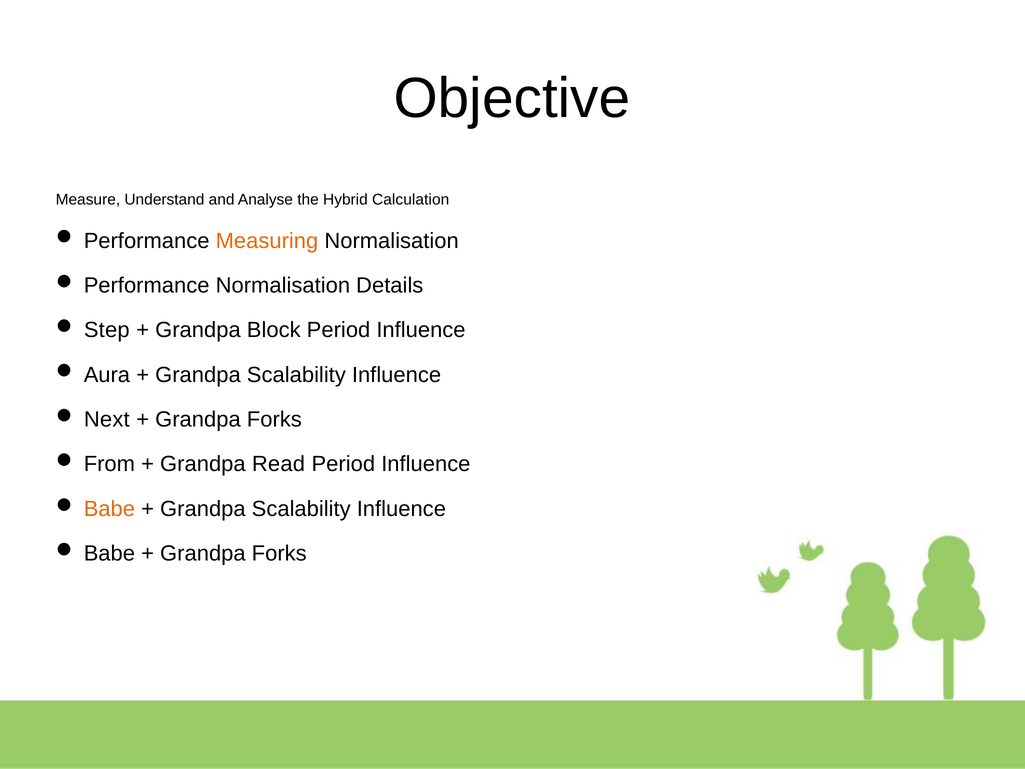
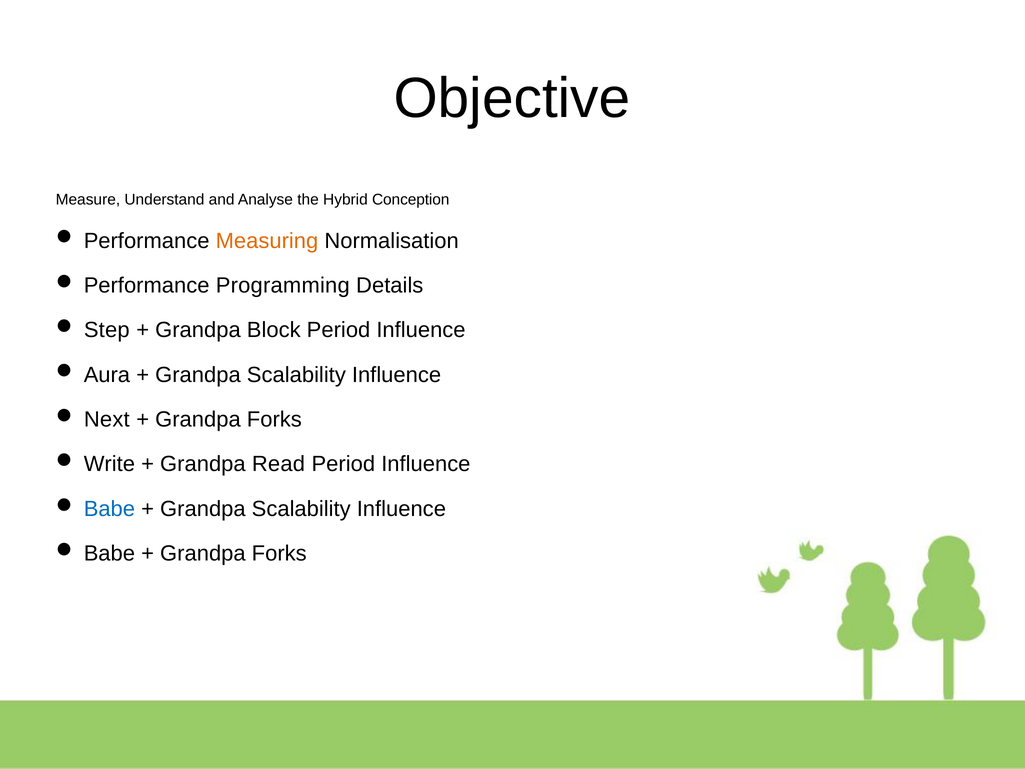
Calculation: Calculation -> Conception
Performance Normalisation: Normalisation -> Programming
From: From -> Write
Babe at (109, 509) colour: orange -> blue
